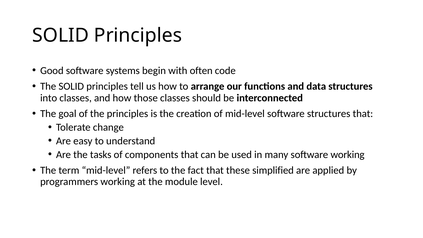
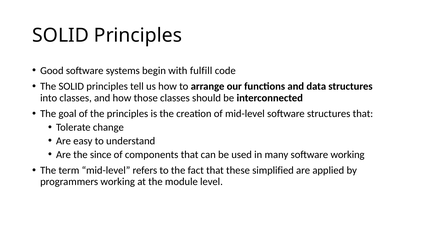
often: often -> fulfill
tasks: tasks -> since
